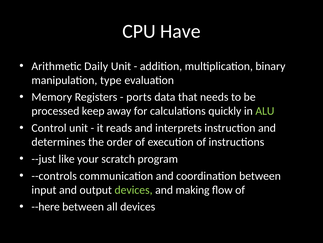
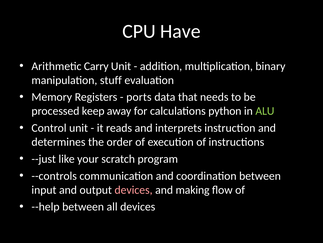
Daily: Daily -> Carry
type: type -> stuff
quickly: quickly -> python
devices at (134, 189) colour: light green -> pink
--here: --here -> --help
